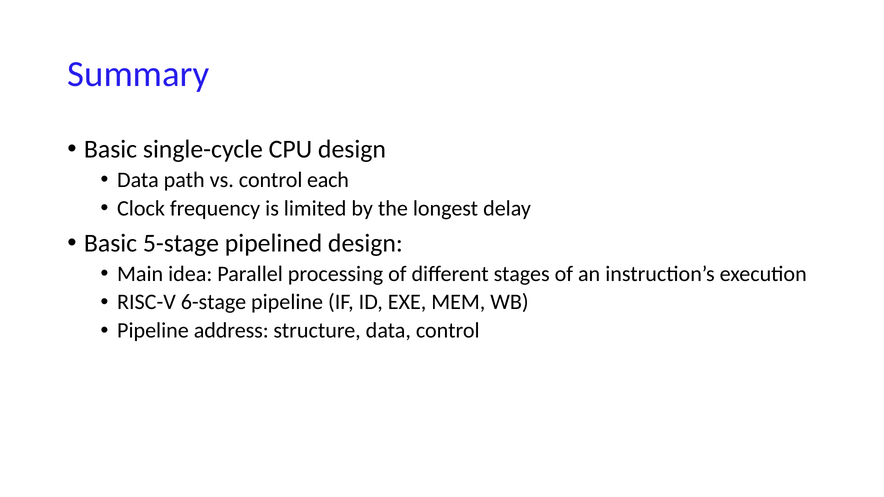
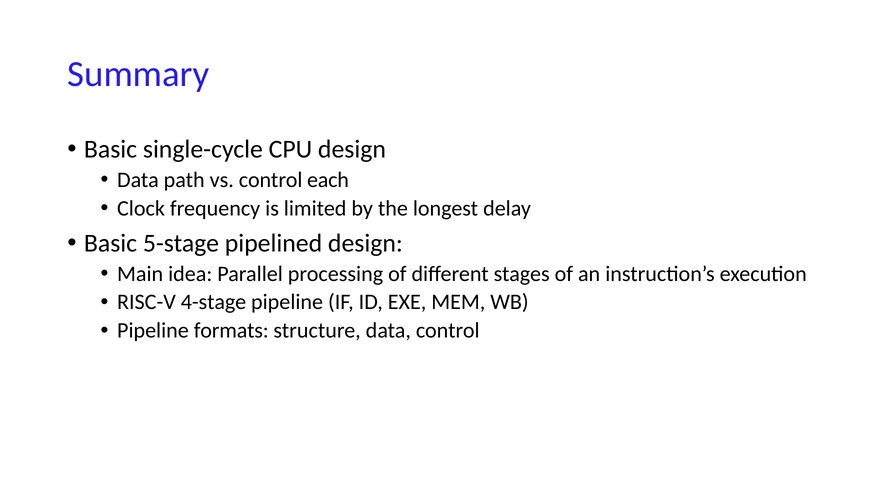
6-stage: 6-stage -> 4-stage
address: address -> formats
